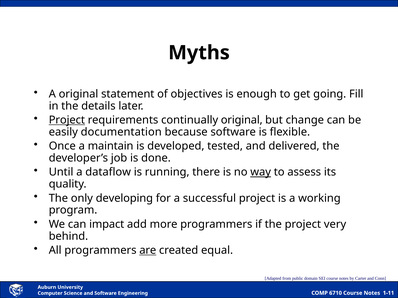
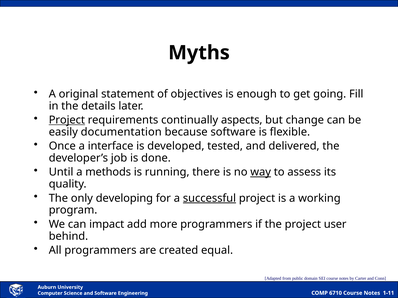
continually original: original -> aspects
maintain: maintain -> interface
dataflow: dataflow -> methods
successful underline: none -> present
very: very -> user
are underline: present -> none
